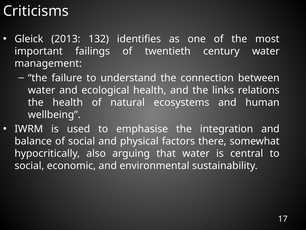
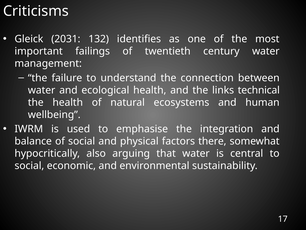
2013: 2013 -> 2031
relations: relations -> technical
